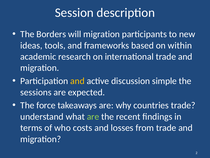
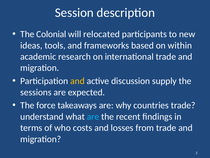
Borders: Borders -> Colonial
will migration: migration -> relocated
simple: simple -> supply
are at (93, 116) colour: light green -> light blue
